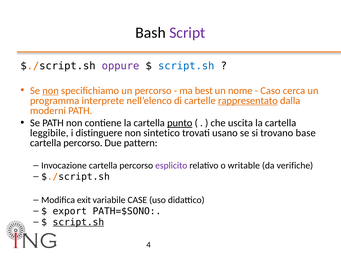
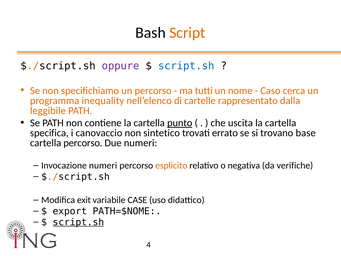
Script colour: purple -> orange
non at (51, 90) underline: present -> none
best: best -> tutti
interprete: interprete -> inequality
rappresentato underline: present -> none
moderni: moderni -> leggibile
leggibile: leggibile -> specifica
distinguere: distinguere -> canovaccio
usano: usano -> errato
Due pattern: pattern -> numeri
Invocazione cartella: cartella -> numeri
esplicito colour: purple -> orange
writable: writable -> negativa
PATH=$SONO: PATH=$SONO -> PATH=$NOME
